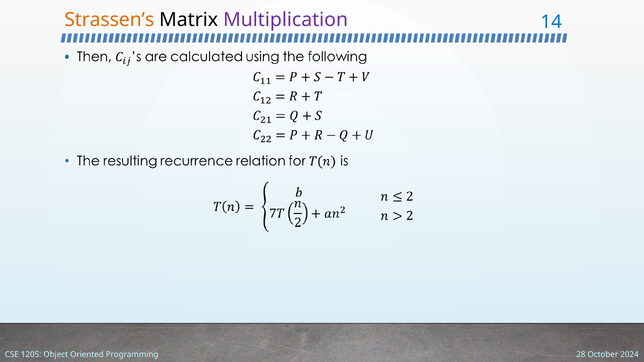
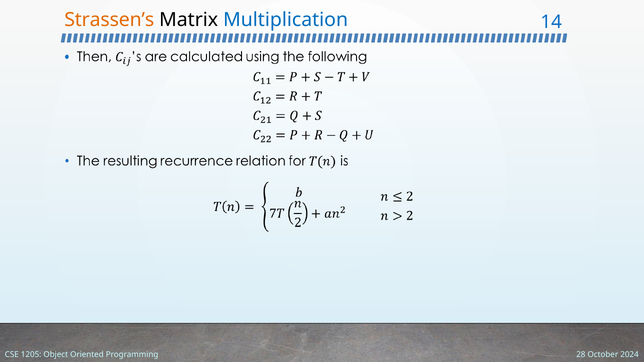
Multiplication colour: purple -> blue
